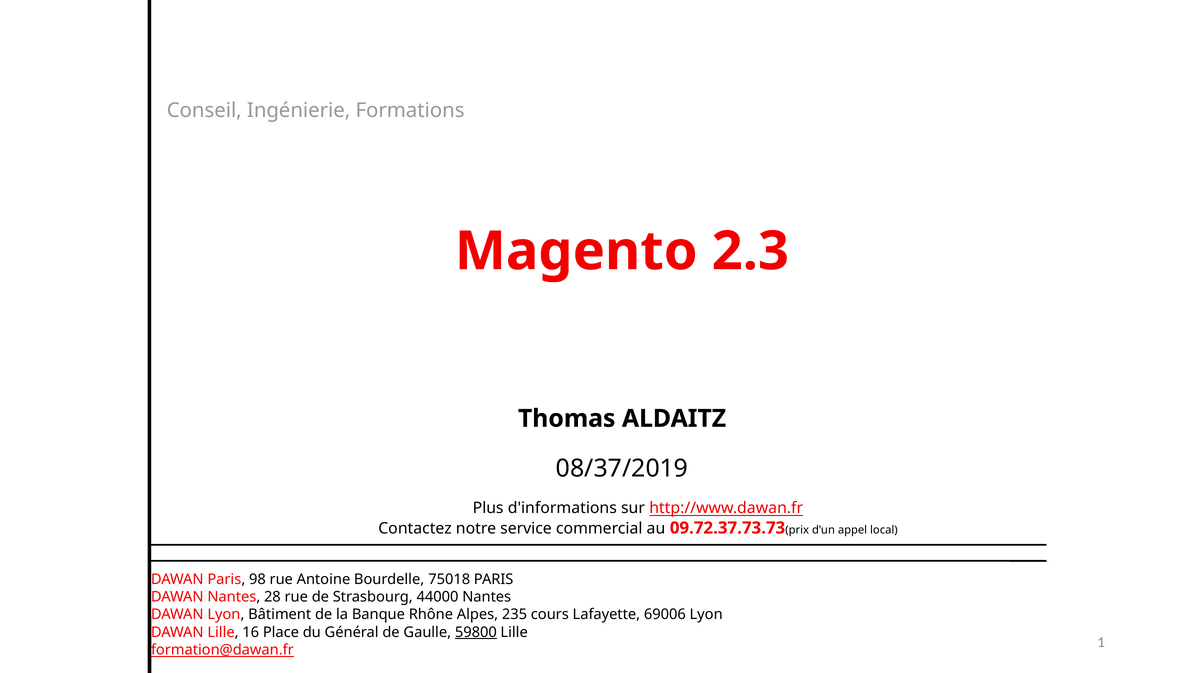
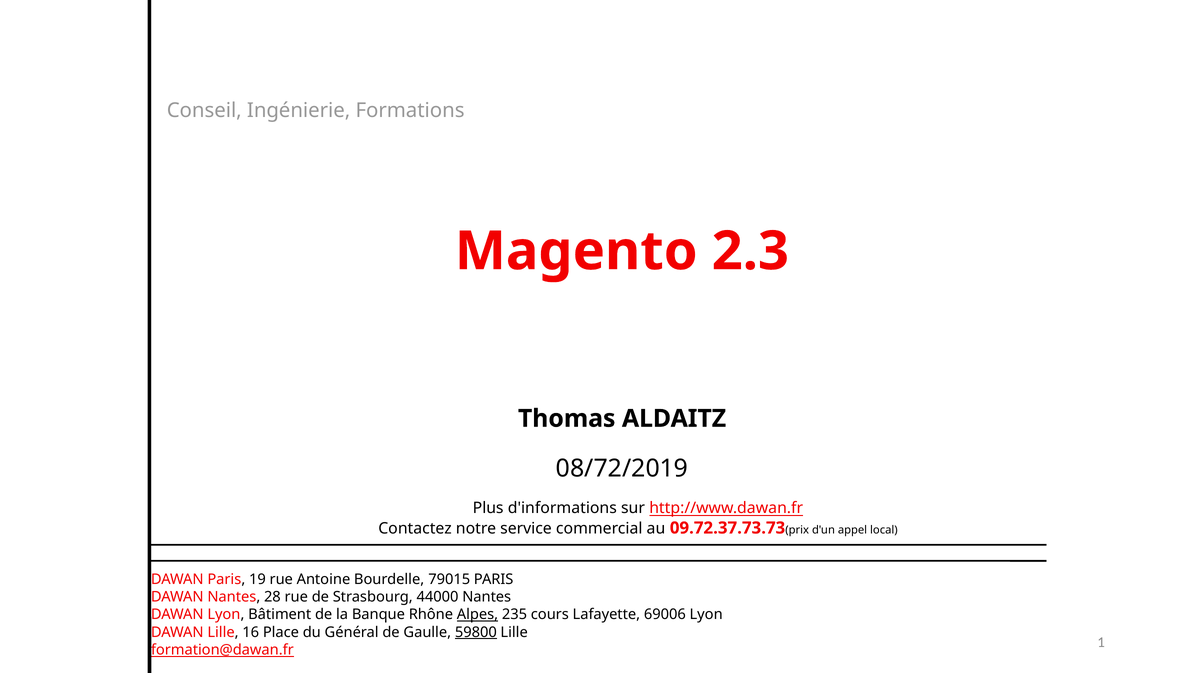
08/37/2019: 08/37/2019 -> 08/72/2019
98: 98 -> 19
75018: 75018 -> 79015
Alpes underline: none -> present
